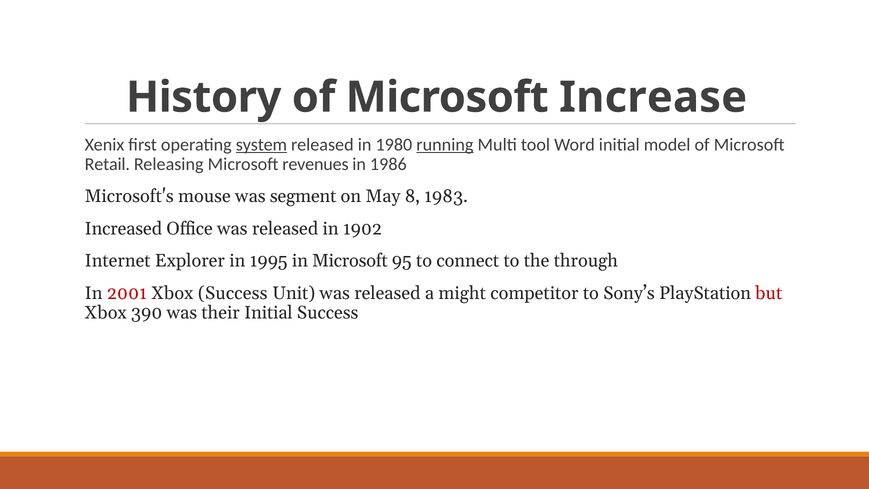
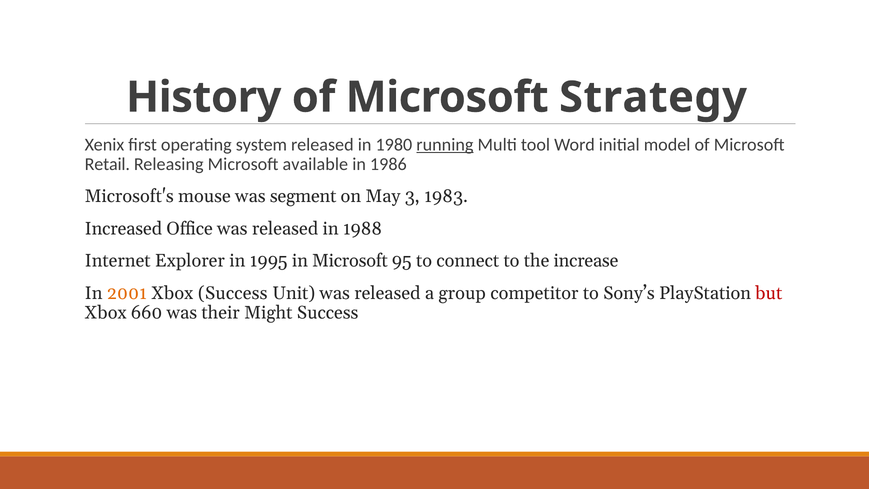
Increase: Increase -> Strategy
system underline: present -> none
revenues: revenues -> available
8: 8 -> 3
1902: 1902 -> 1988
through: through -> increase
2001 colour: red -> orange
might: might -> group
390: 390 -> 660
their Initial: Initial -> Might
